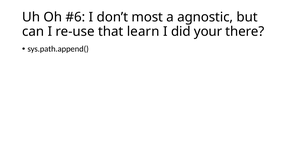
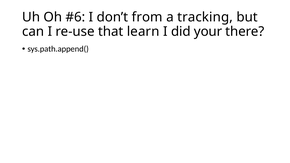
most: most -> from
agnostic: agnostic -> tracking
